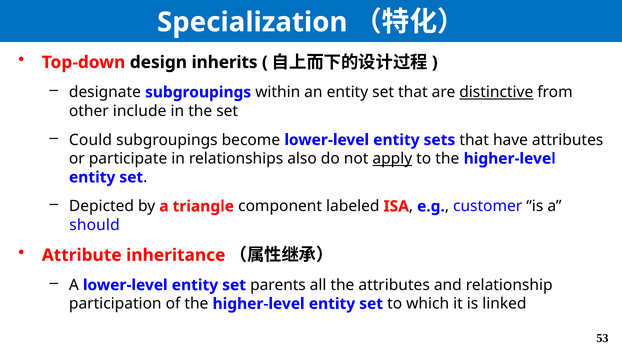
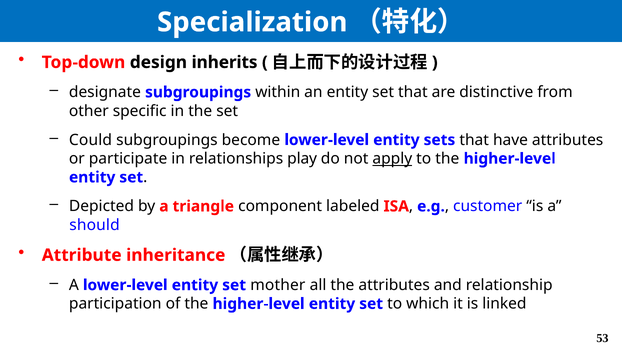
distinctive underline: present -> none
include: include -> specific
also: also -> play
parents: parents -> mother
